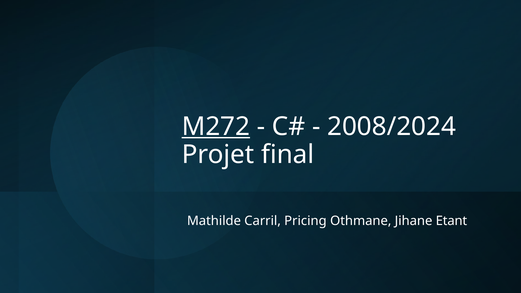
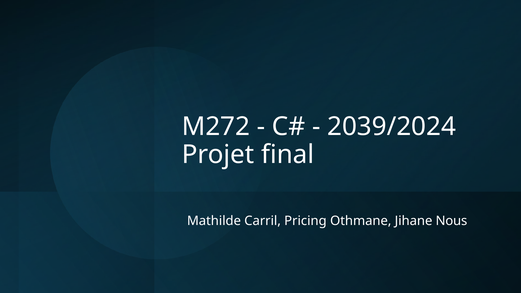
M272 underline: present -> none
2008/2024: 2008/2024 -> 2039/2024
Etant: Etant -> Nous
